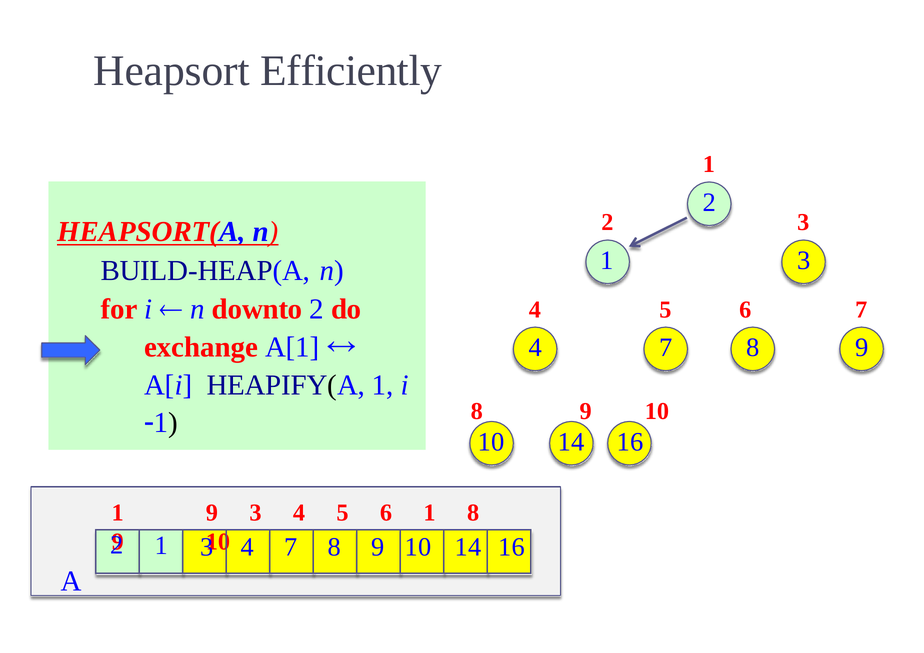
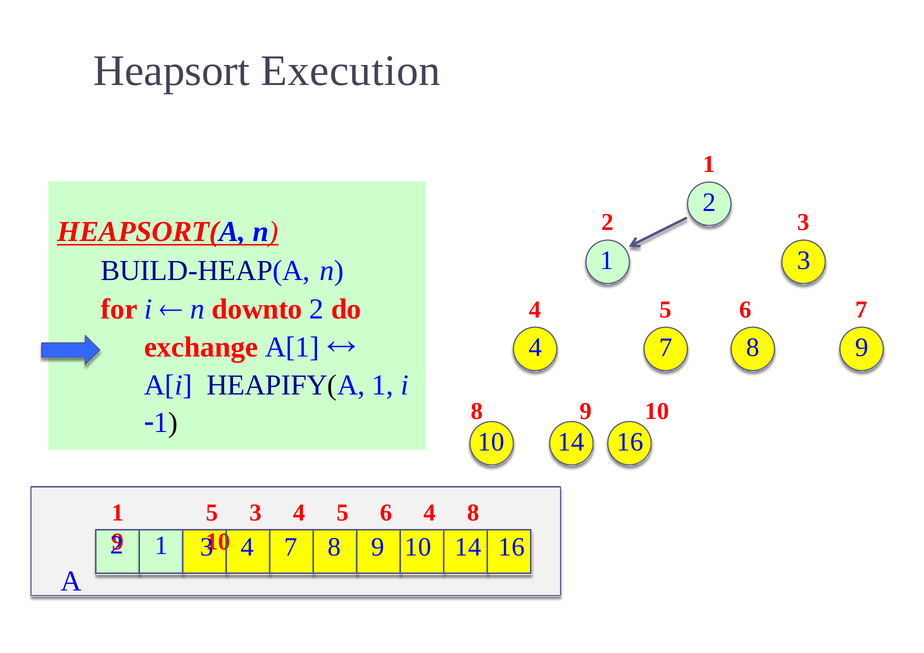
Efficiently: Efficiently -> Execution
9 at (212, 513): 9 -> 5
6 1: 1 -> 4
